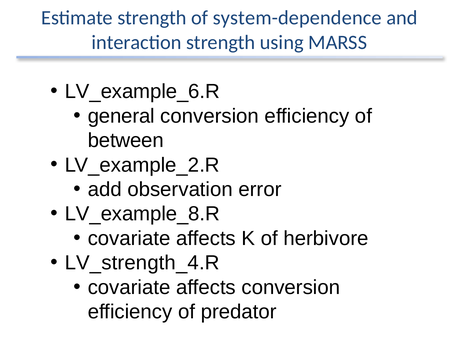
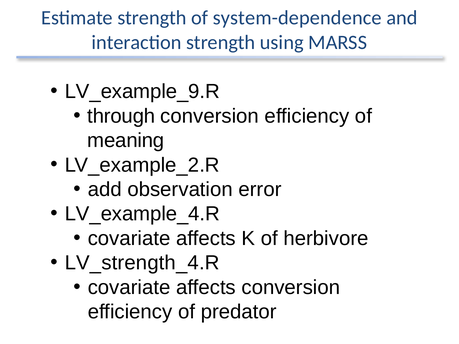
LV_example_6.R: LV_example_6.R -> LV_example_9.R
general: general -> through
between: between -> meaning
LV_example_8.R: LV_example_8.R -> LV_example_4.R
